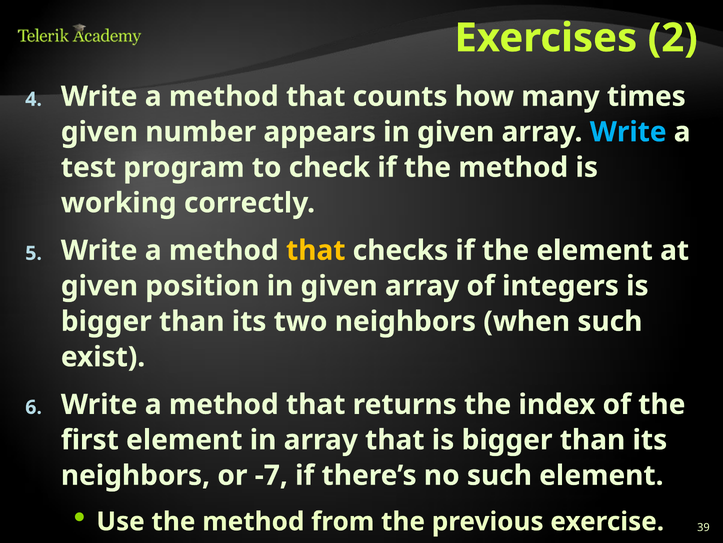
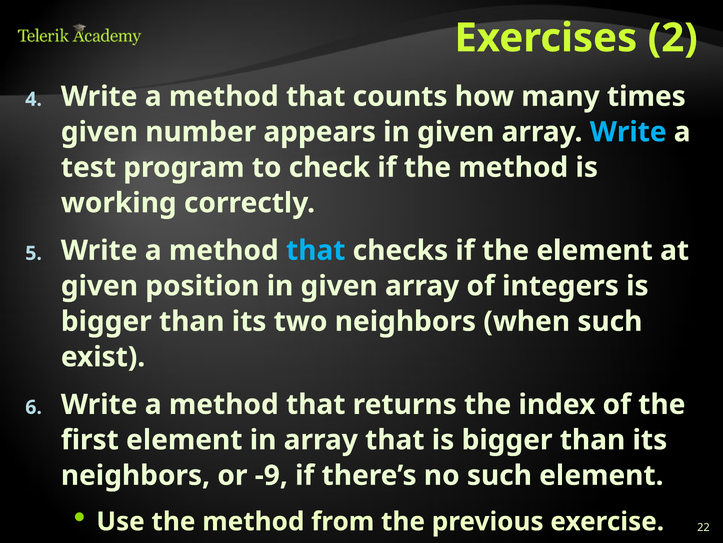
that at (316, 250) colour: yellow -> light blue
-7: -7 -> -9
39: 39 -> 22
